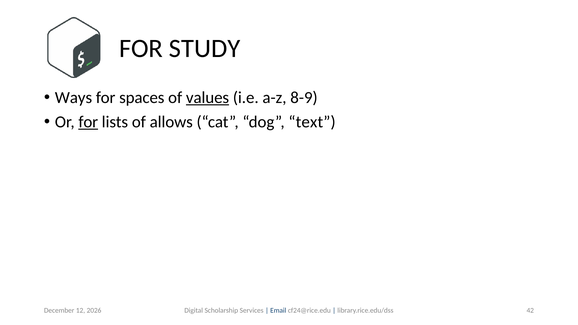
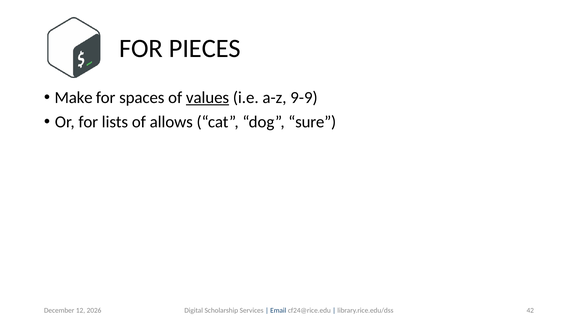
STUDY: STUDY -> PIECES
Ways: Ways -> Make
8-9: 8-9 -> 9-9
for at (88, 122) underline: present -> none
text: text -> sure
